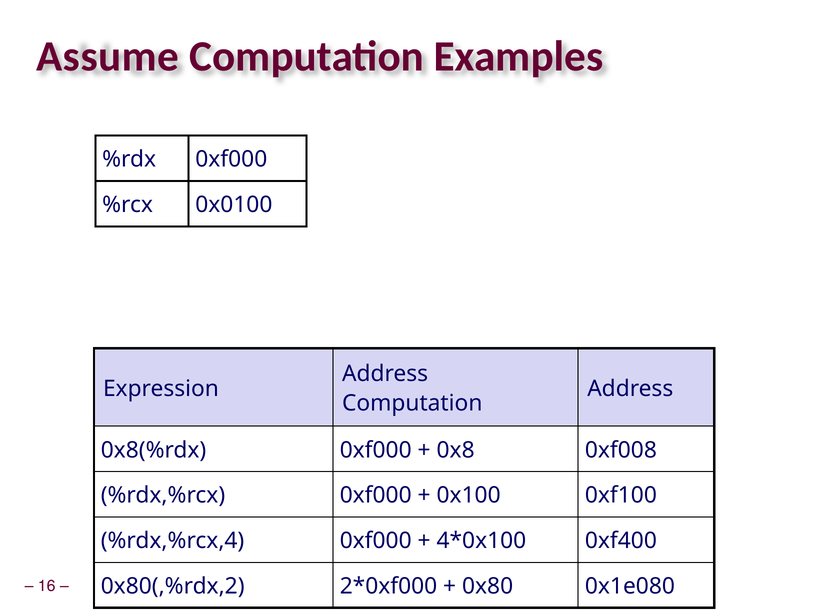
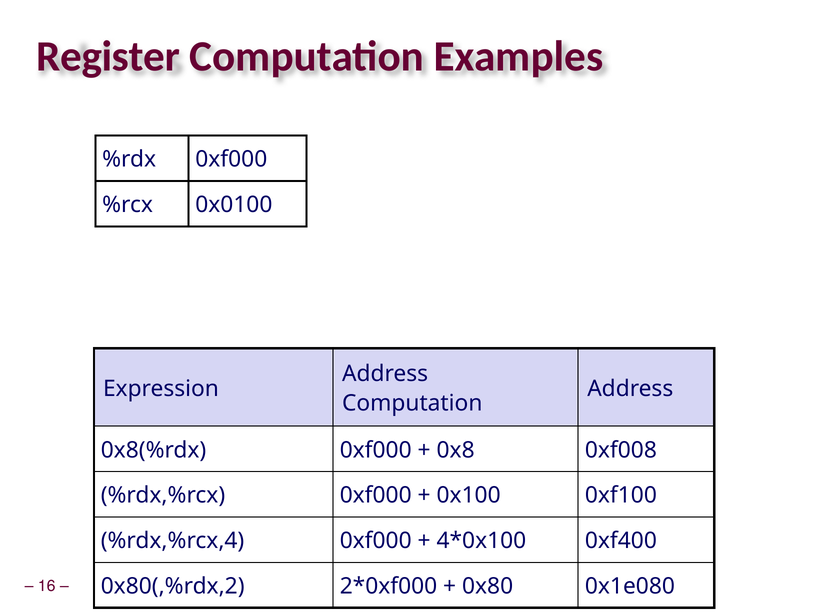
Assume: Assume -> Register
